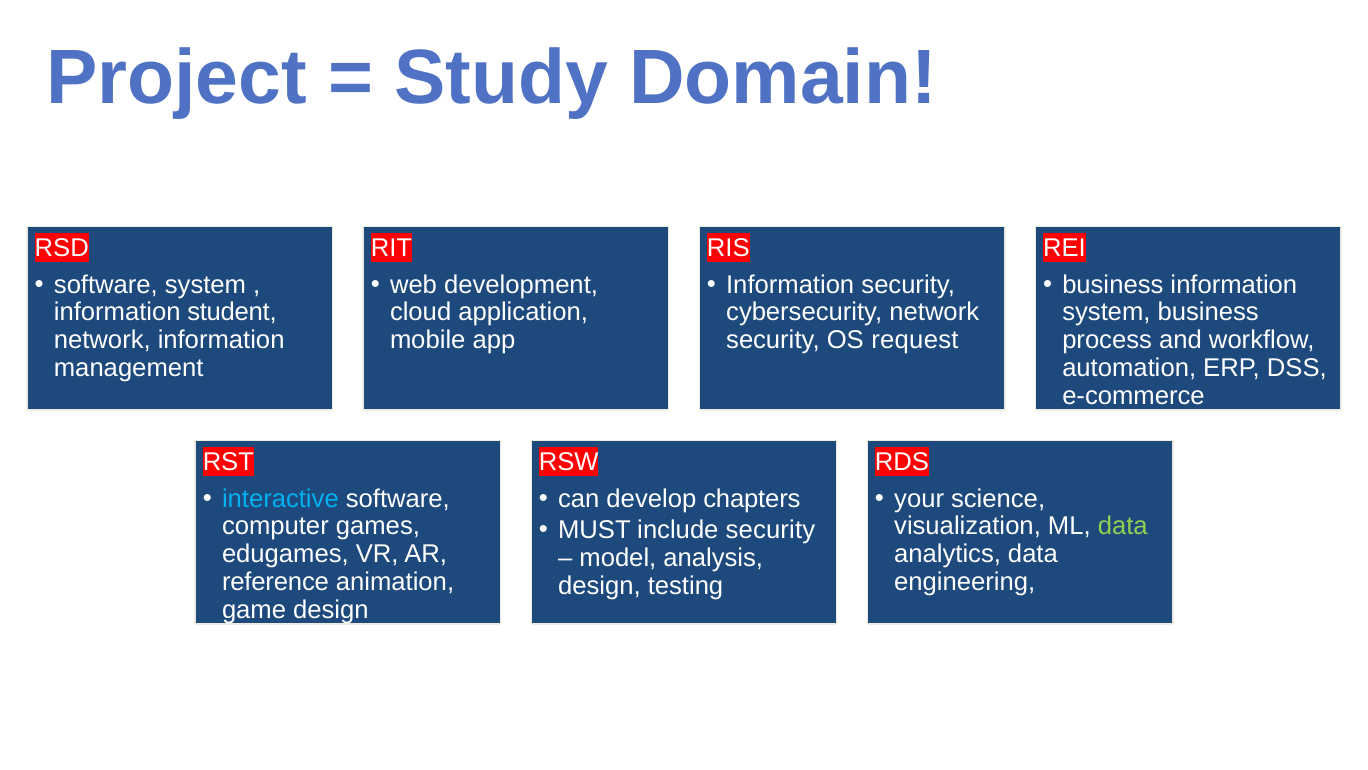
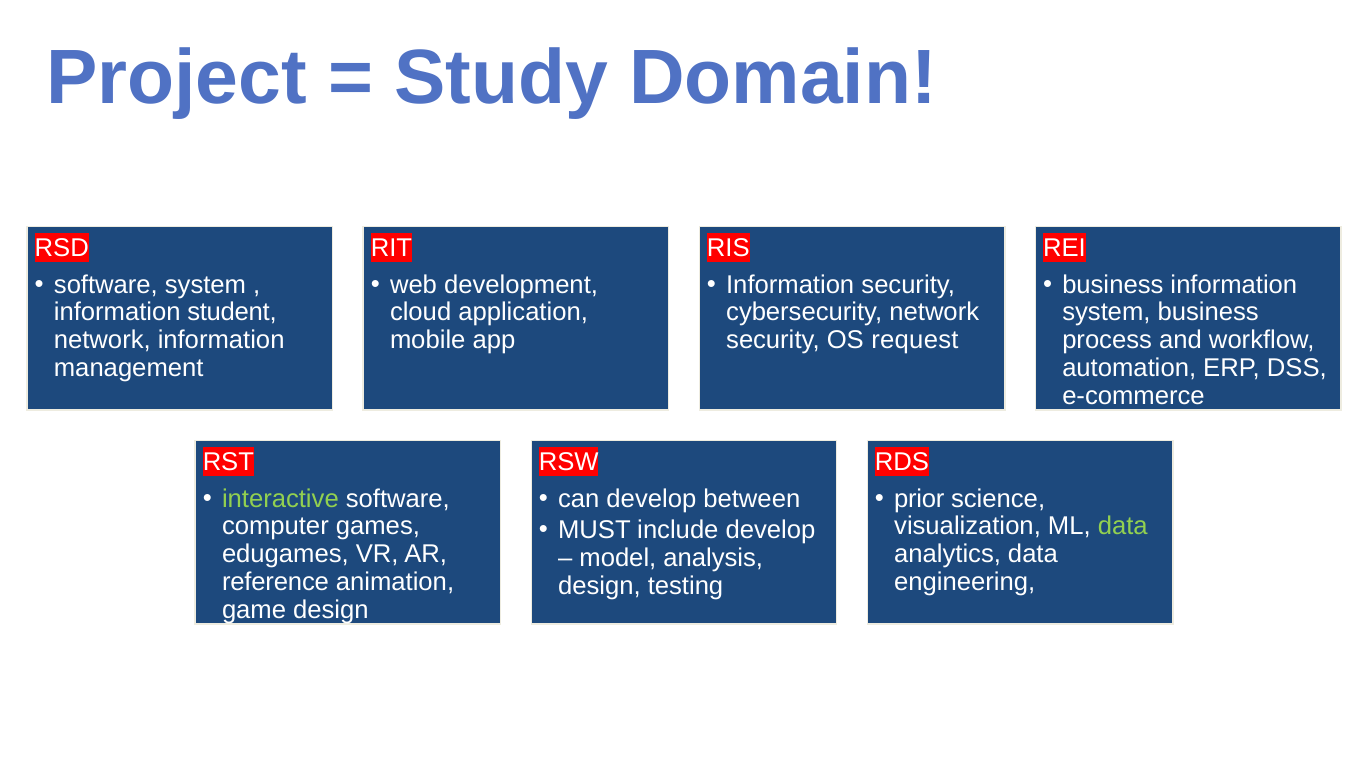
interactive colour: light blue -> light green
chapters: chapters -> between
your: your -> prior
include security: security -> develop
